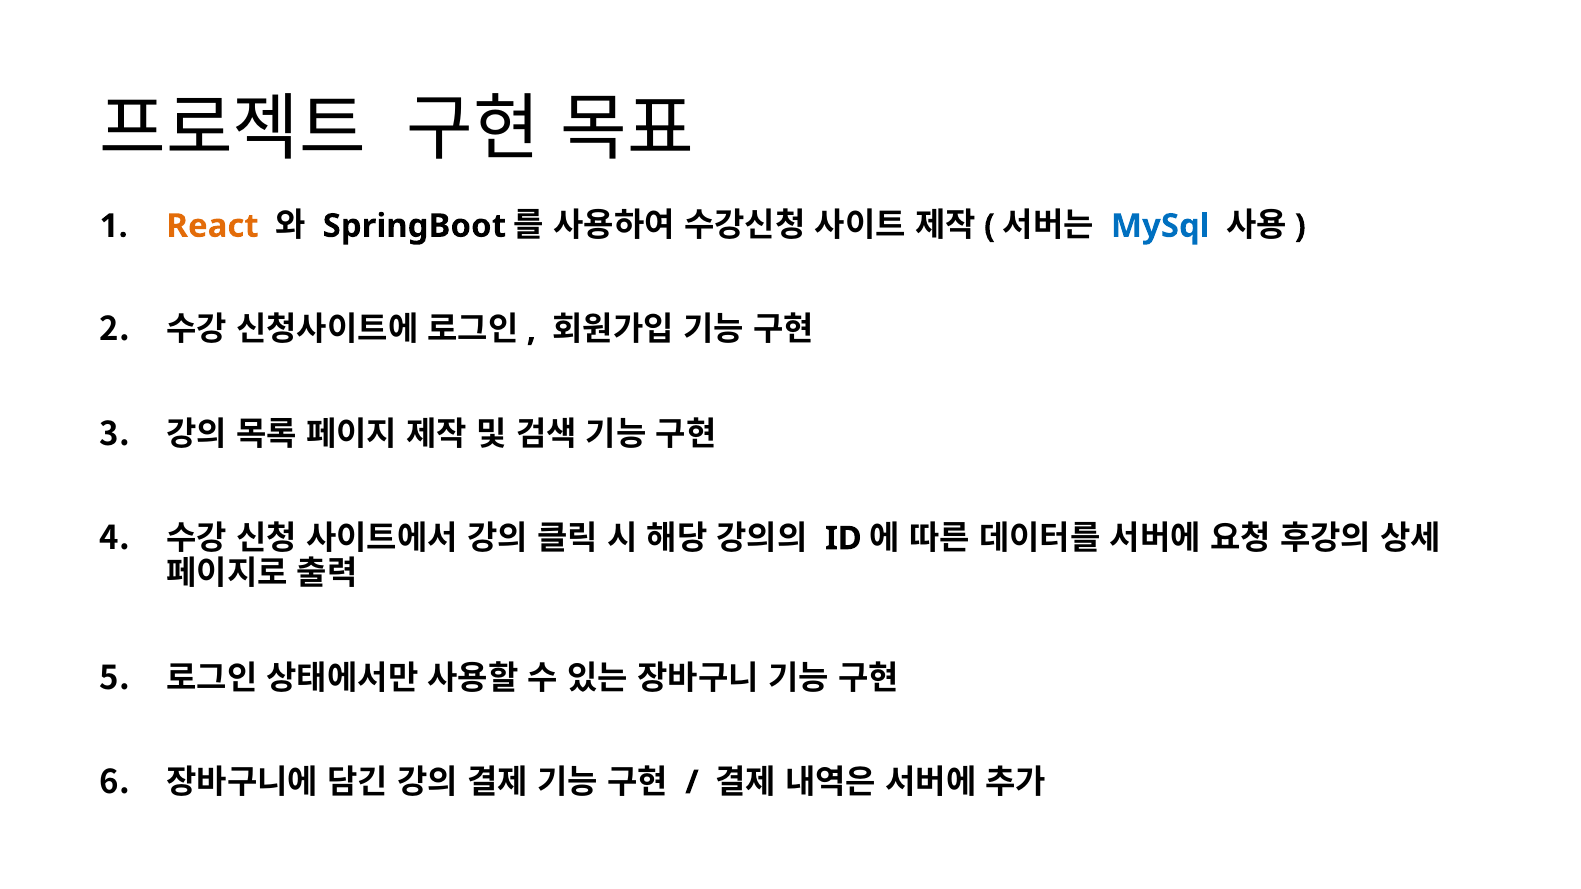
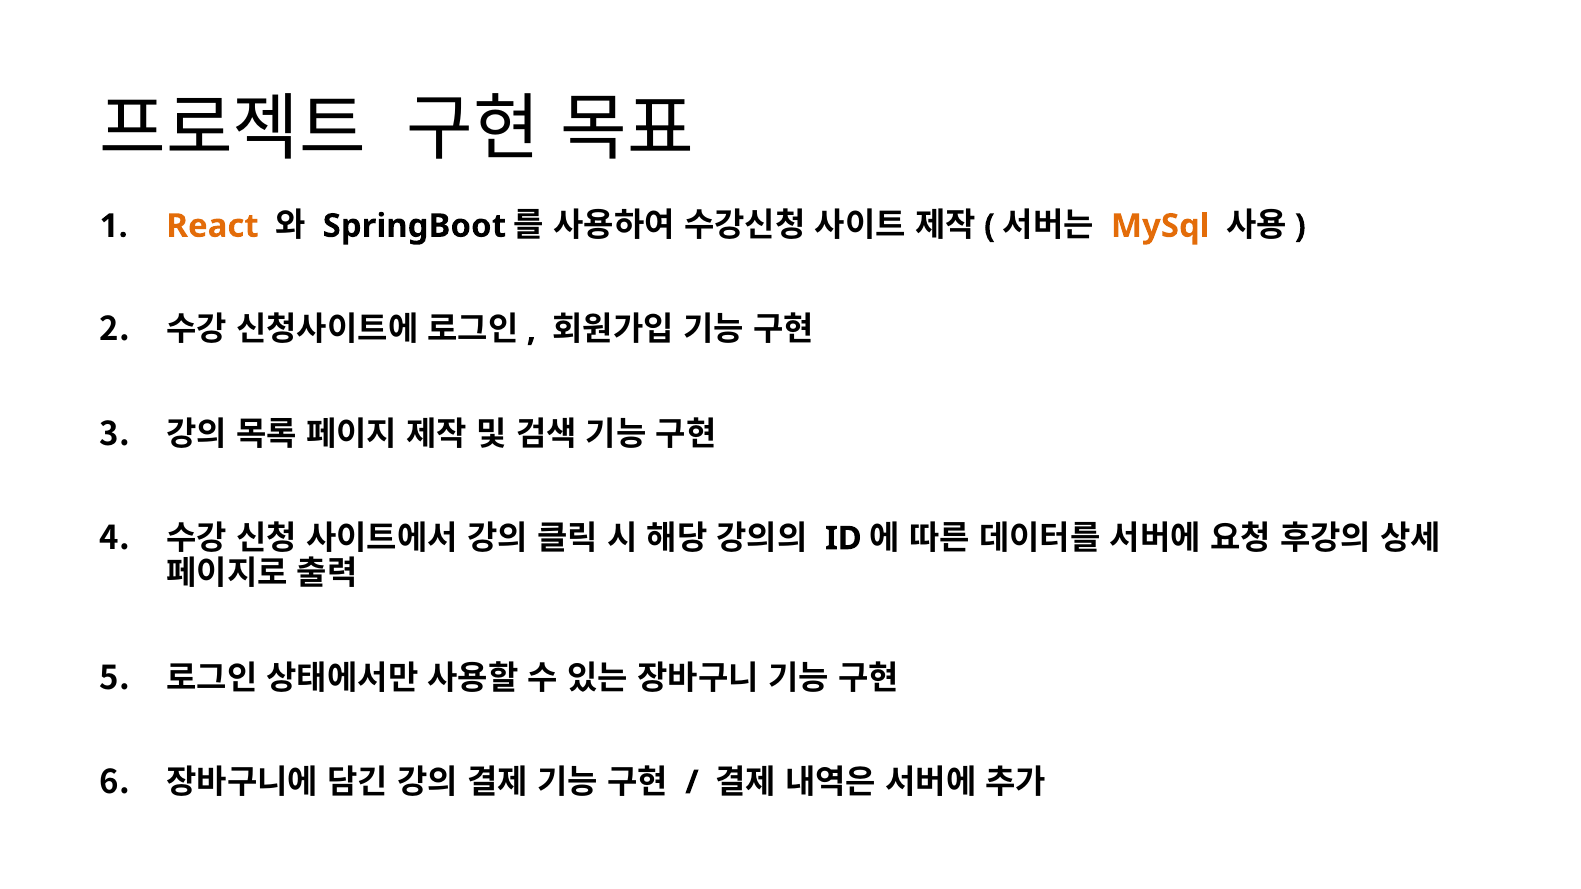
MySql colour: blue -> orange
